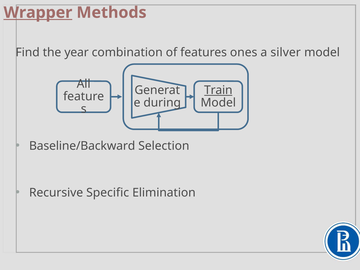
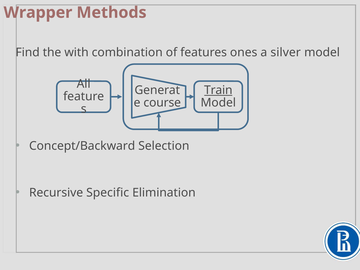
Wrapper underline: present -> none
year: year -> with
during: during -> course
Baseline/Backward: Baseline/Backward -> Concept/Backward
